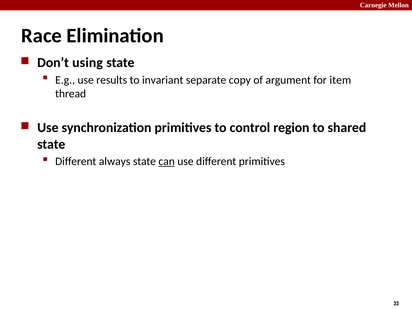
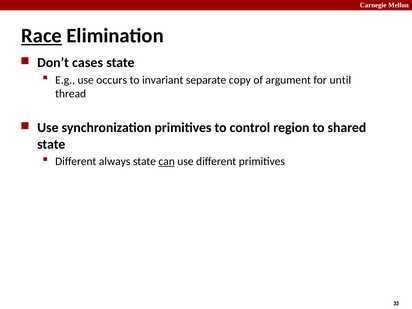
Race underline: none -> present
using: using -> cases
results: results -> occurs
item: item -> until
